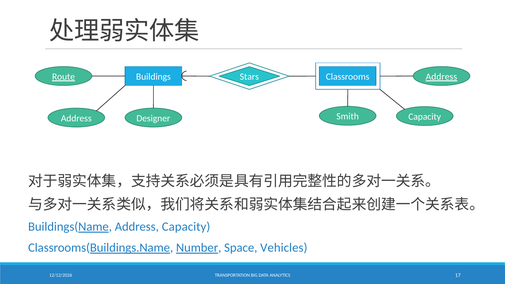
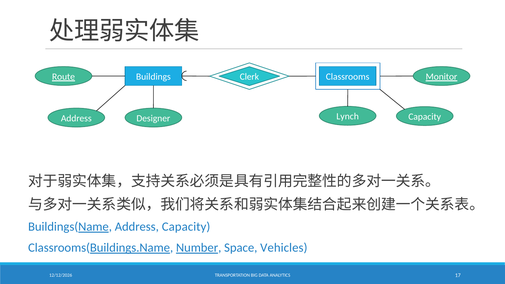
Buildings Address: Address -> Monitor
Stars: Stars -> Clerk
Smith: Smith -> Lynch
